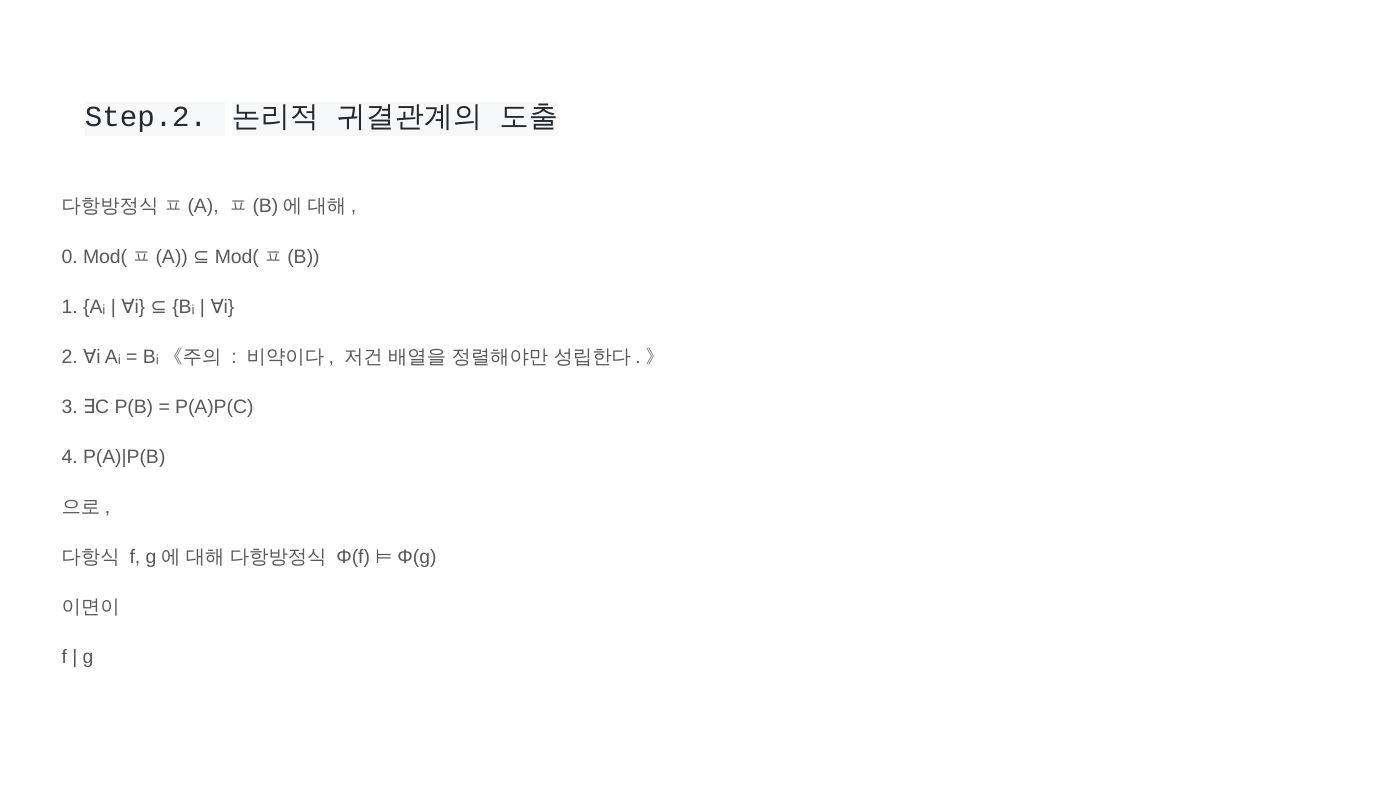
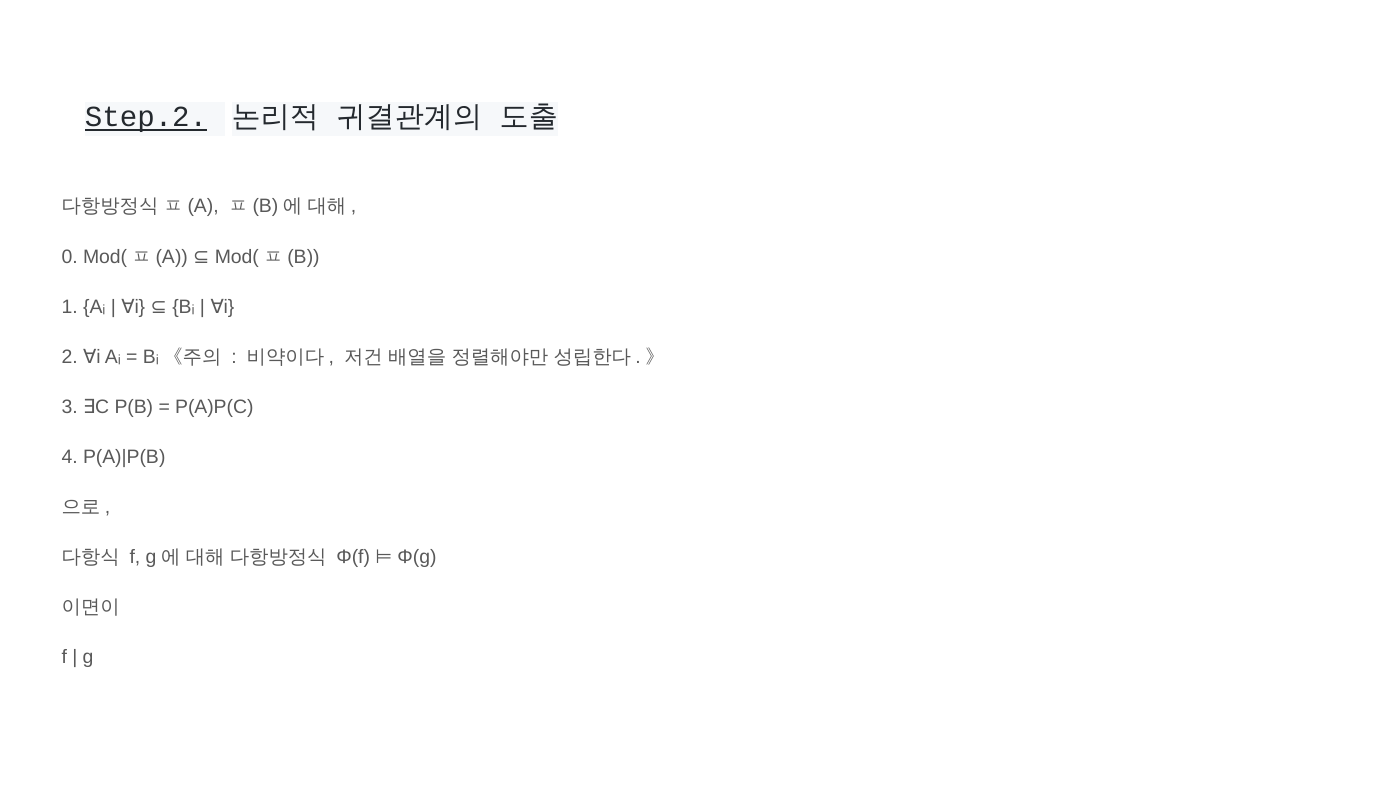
Step.2 underline: none -> present
